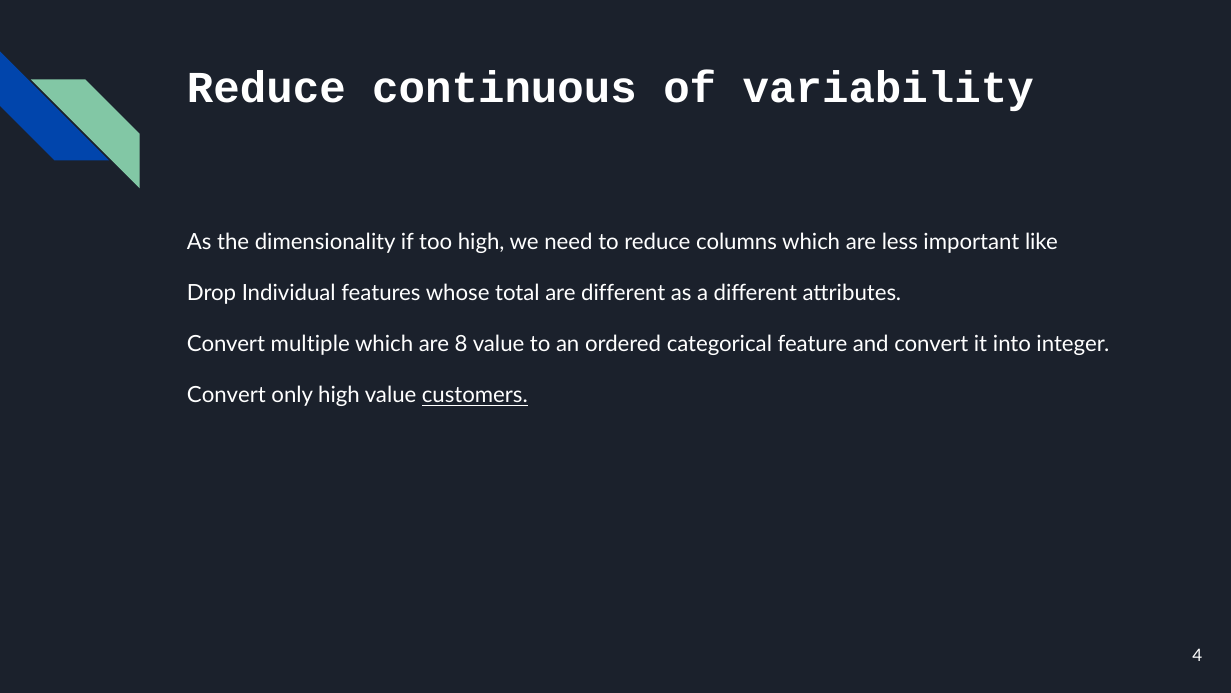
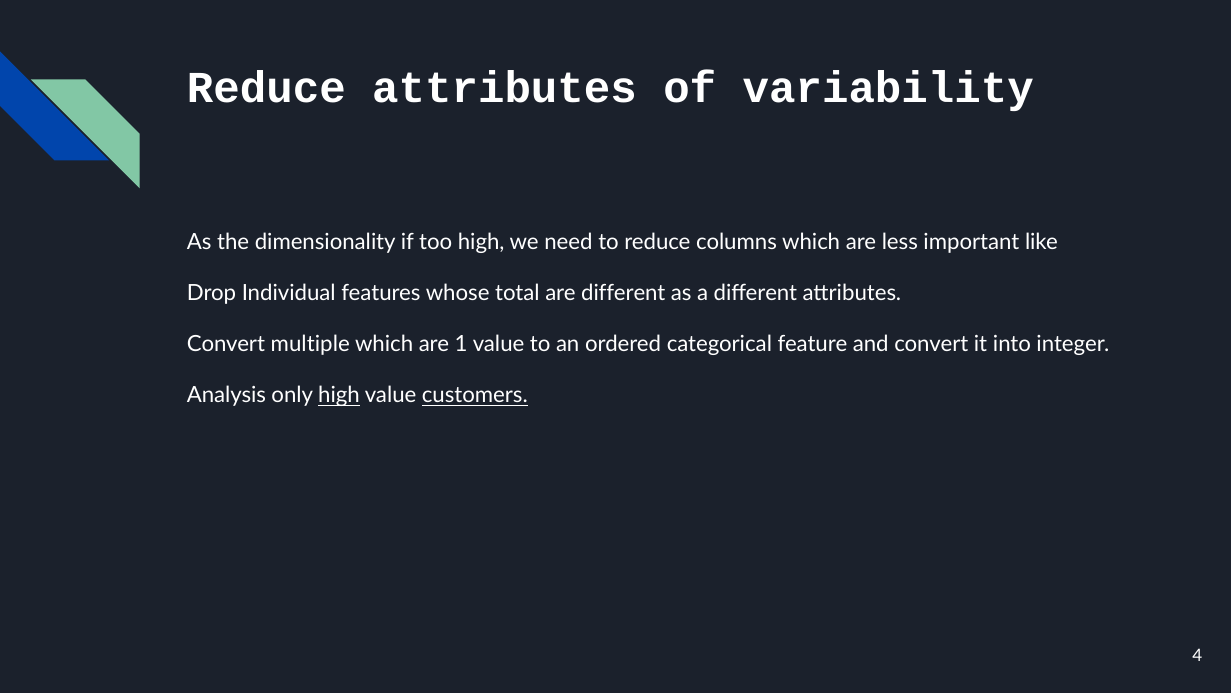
Reduce continuous: continuous -> attributes
8: 8 -> 1
Convert at (226, 395): Convert -> Analysis
high at (339, 395) underline: none -> present
